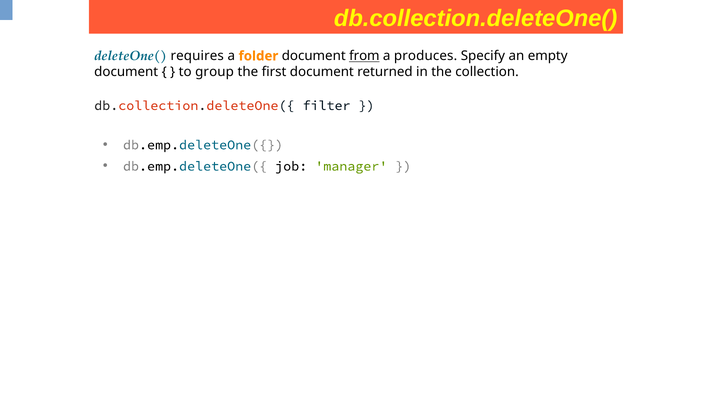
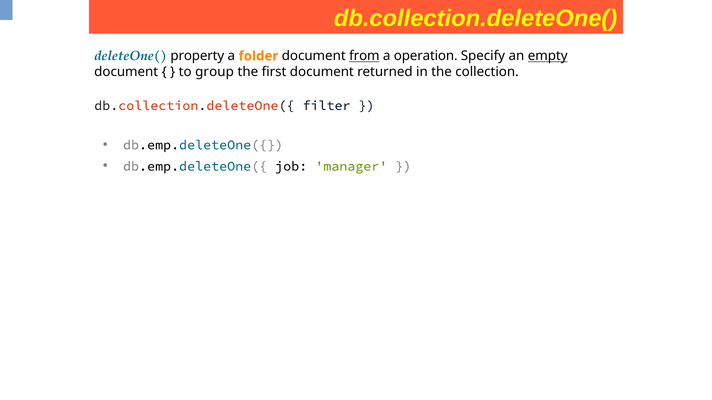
requires: requires -> property
produces: produces -> operation
empty underline: none -> present
